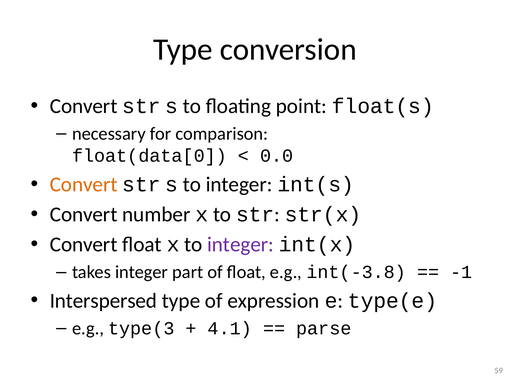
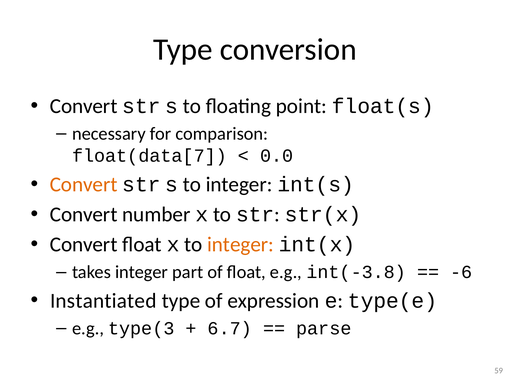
float(data[0: float(data[0 -> float(data[7
integer at (241, 244) colour: purple -> orange
-1: -1 -> -6
Interspersed: Interspersed -> Instantiated
4.1: 4.1 -> 6.7
